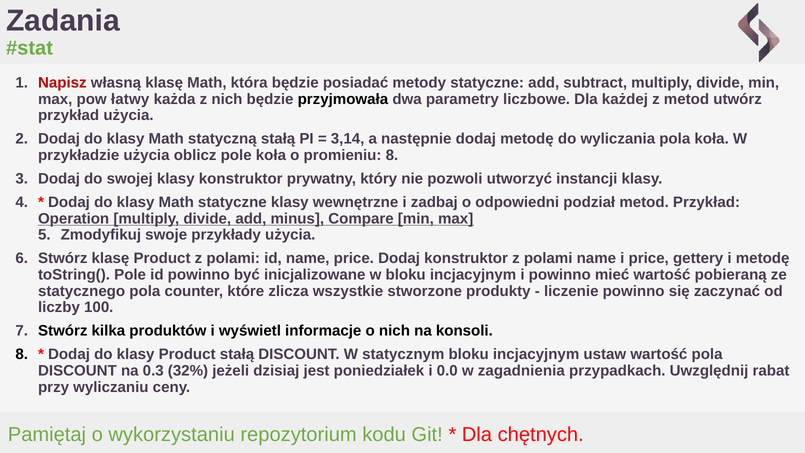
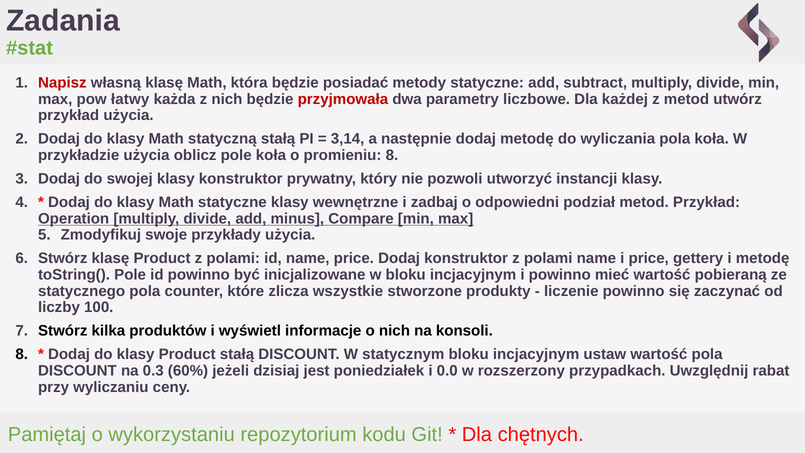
przyjmowała colour: black -> red
32%: 32% -> 60%
zagadnienia: zagadnienia -> rozszerzony
